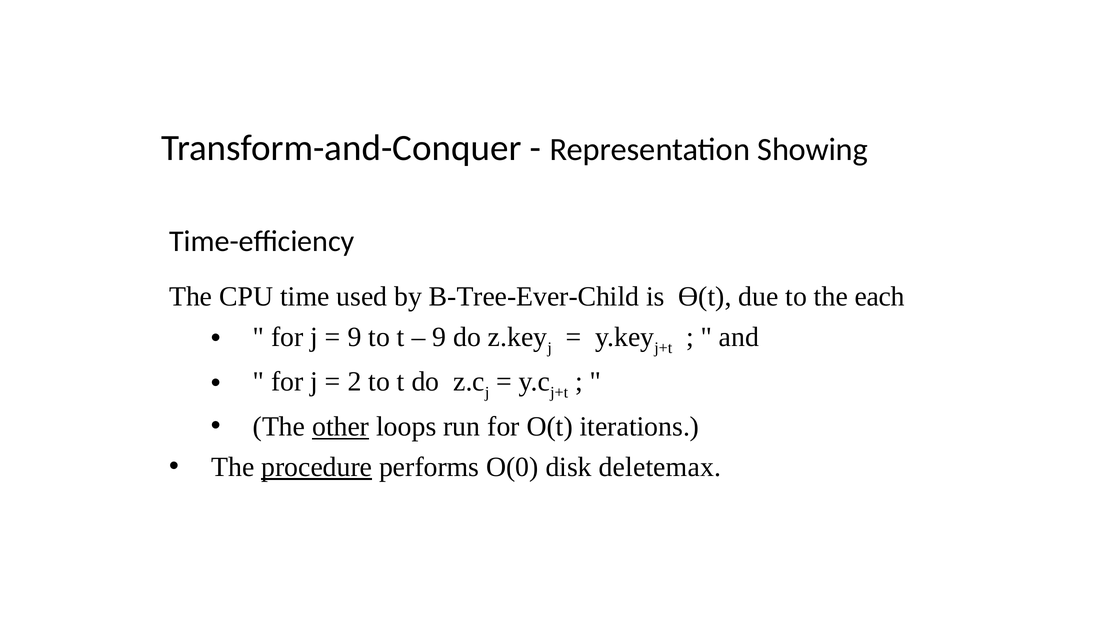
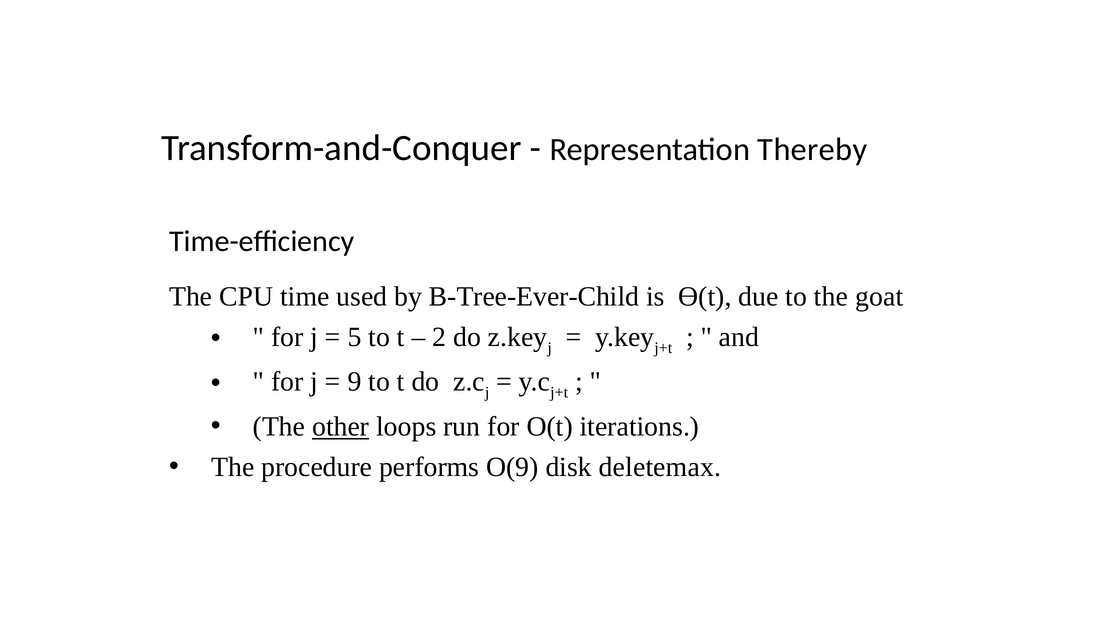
Showing: Showing -> Thereby
each: each -> goat
9 at (355, 337): 9 -> 5
9 at (439, 337): 9 -> 2
2: 2 -> 9
procedure underline: present -> none
O(0: O(0 -> O(9
